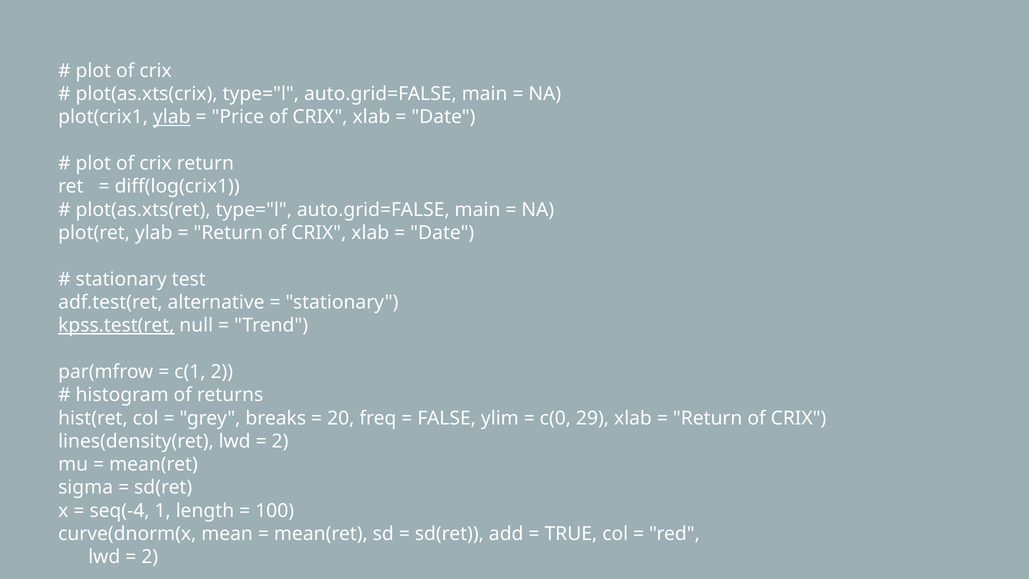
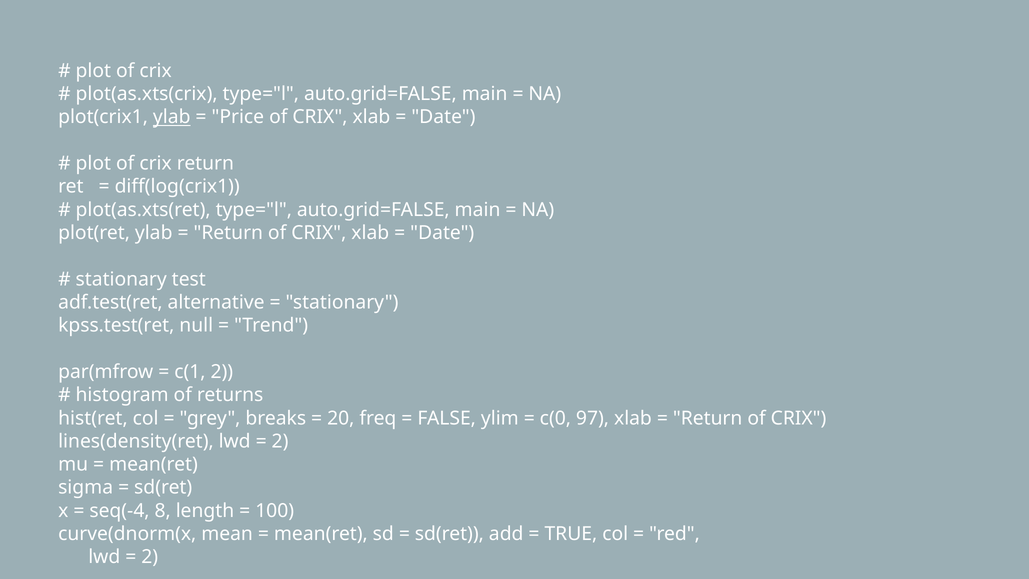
kpss.test(ret underline: present -> none
29: 29 -> 97
1: 1 -> 8
